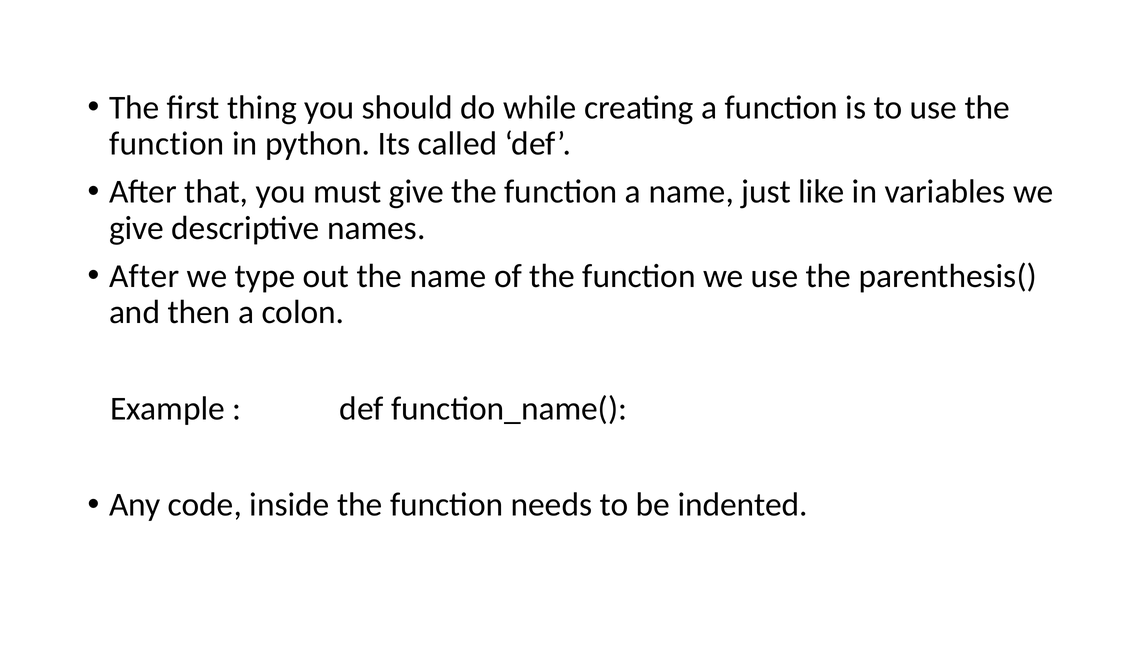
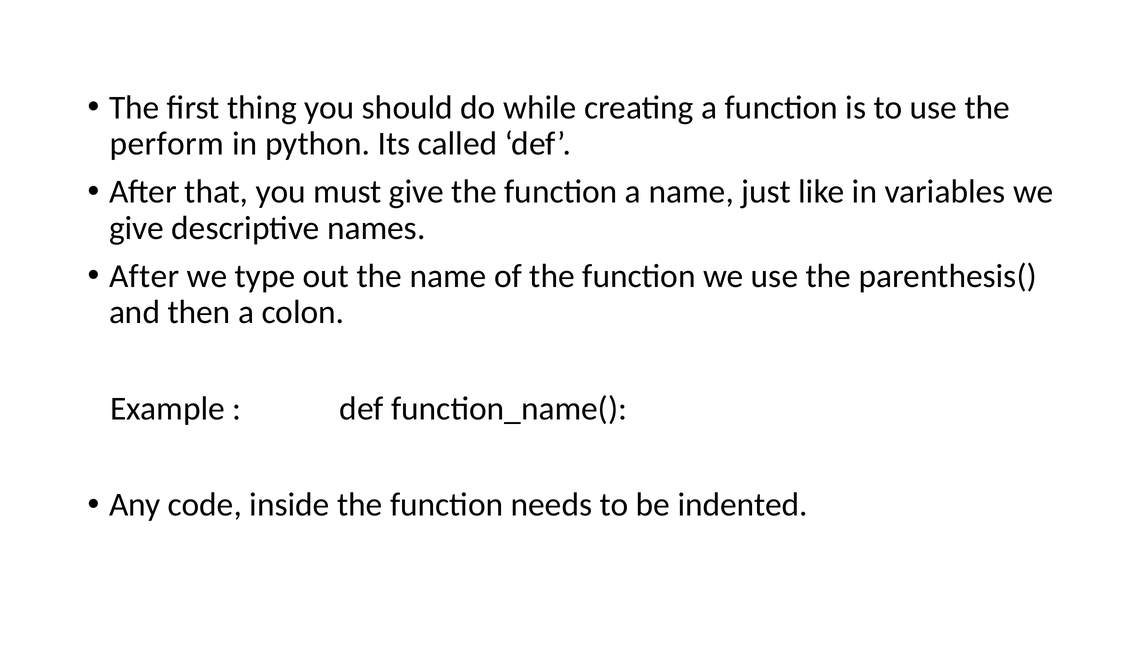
function at (167, 144): function -> perform
